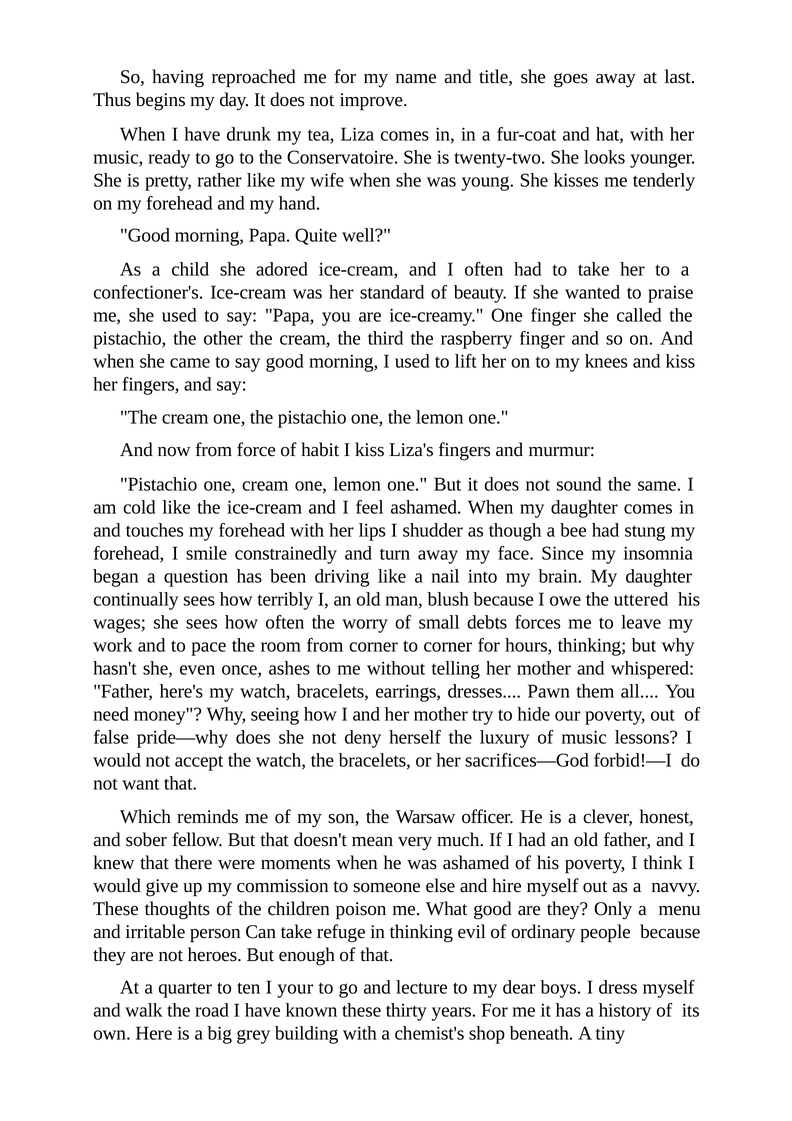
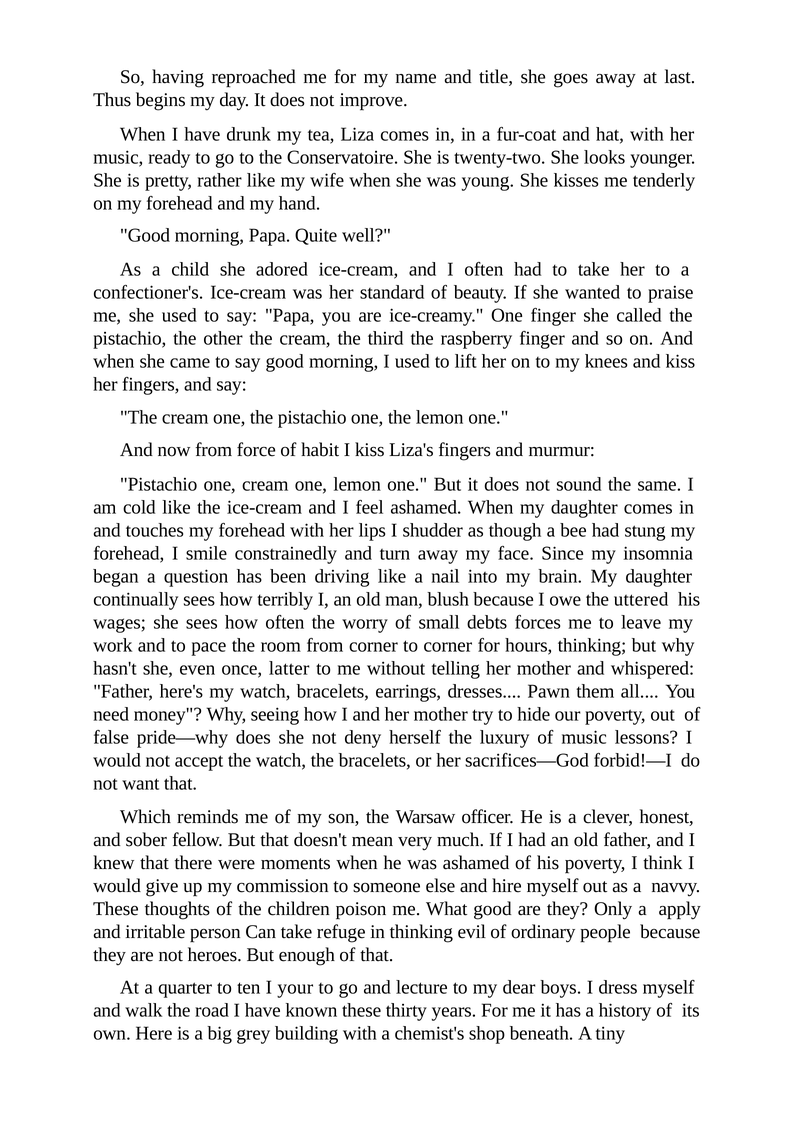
ashes: ashes -> latter
menu: menu -> apply
